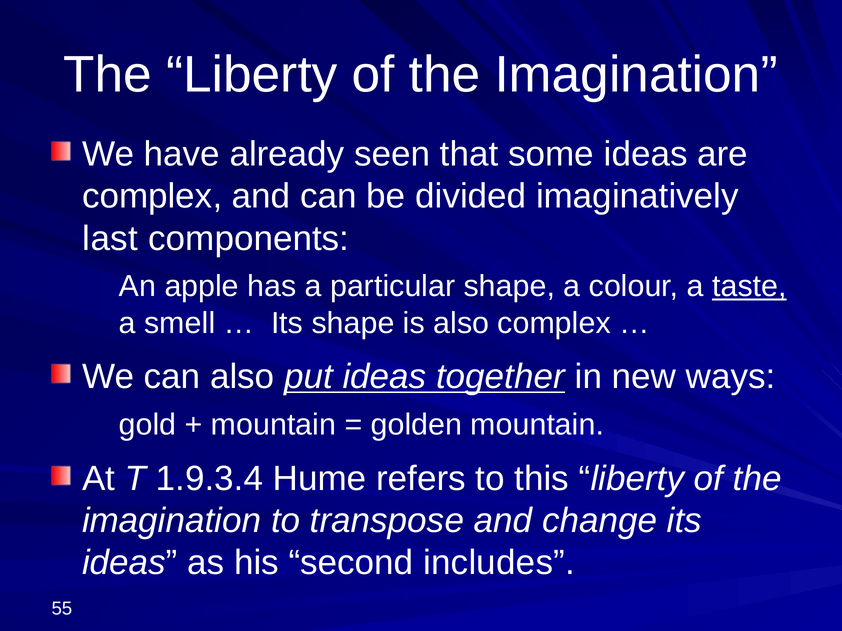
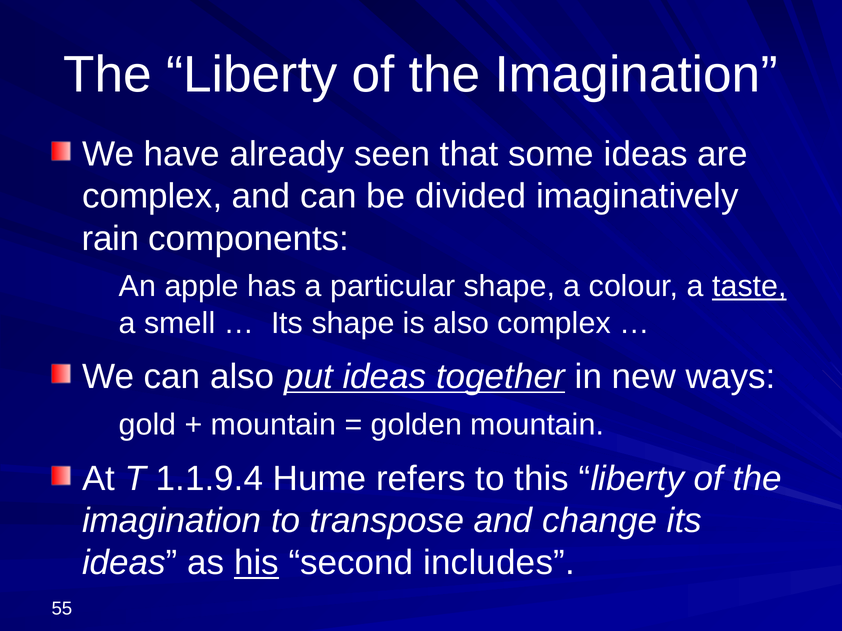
last: last -> rain
1.9.3.4: 1.9.3.4 -> 1.1.9.4
his underline: none -> present
